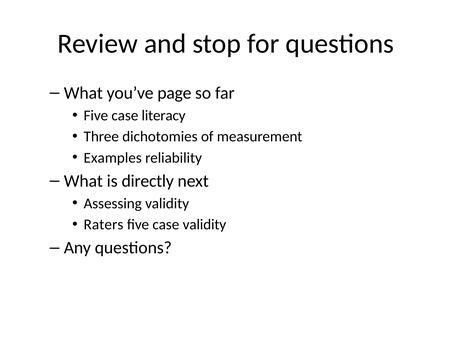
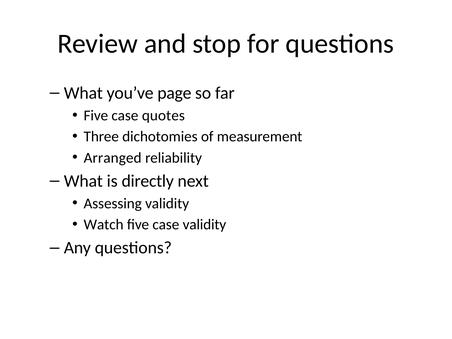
literacy: literacy -> quotes
Examples: Examples -> Arranged
Raters: Raters -> Watch
